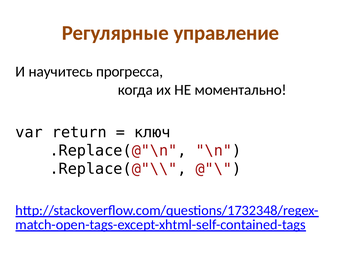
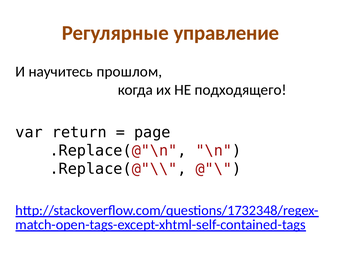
прогресса: прогресса -> прошлом
моментально: моментально -> подходящего
ключ: ключ -> page
